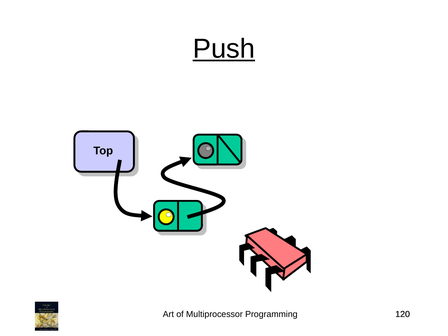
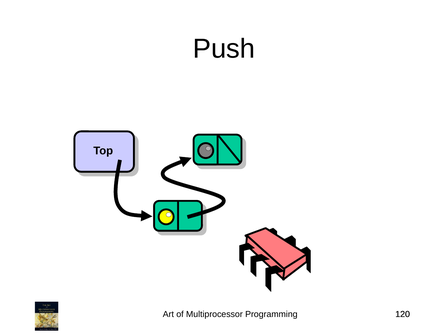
Push underline: present -> none
